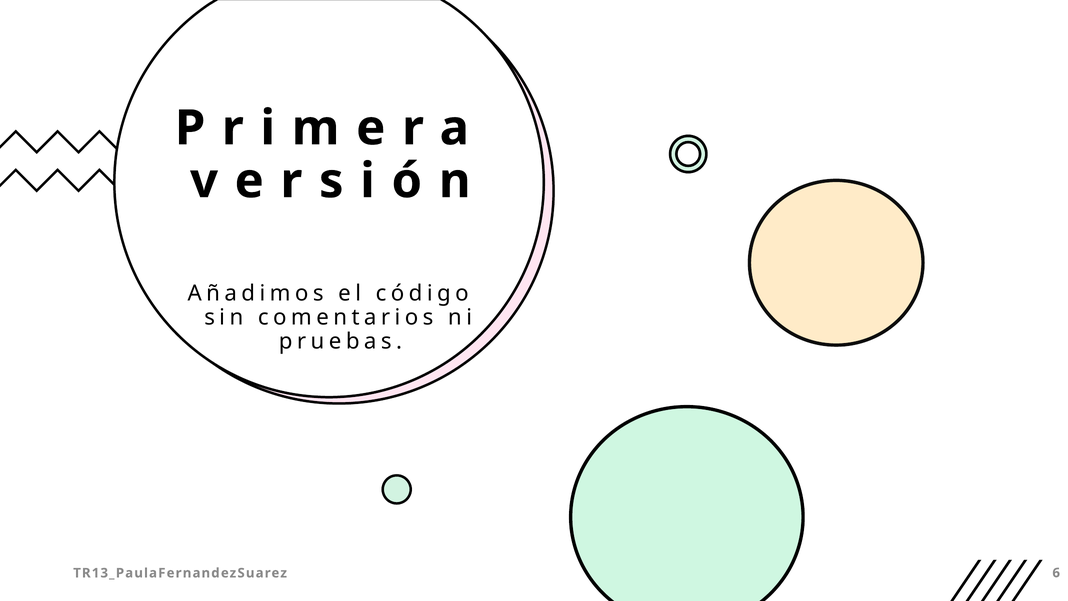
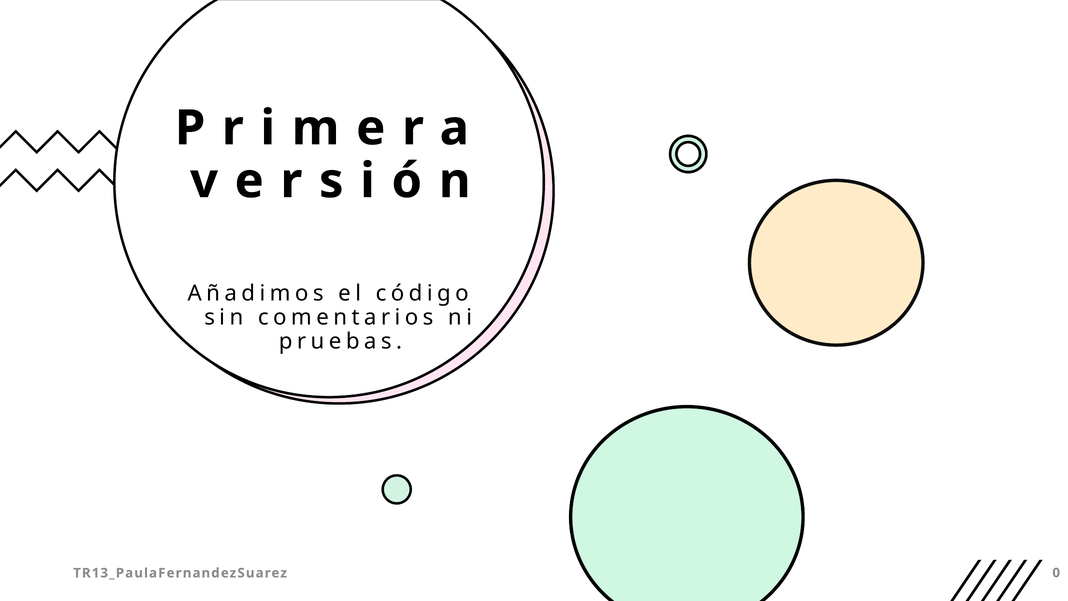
6: 6 -> 0
